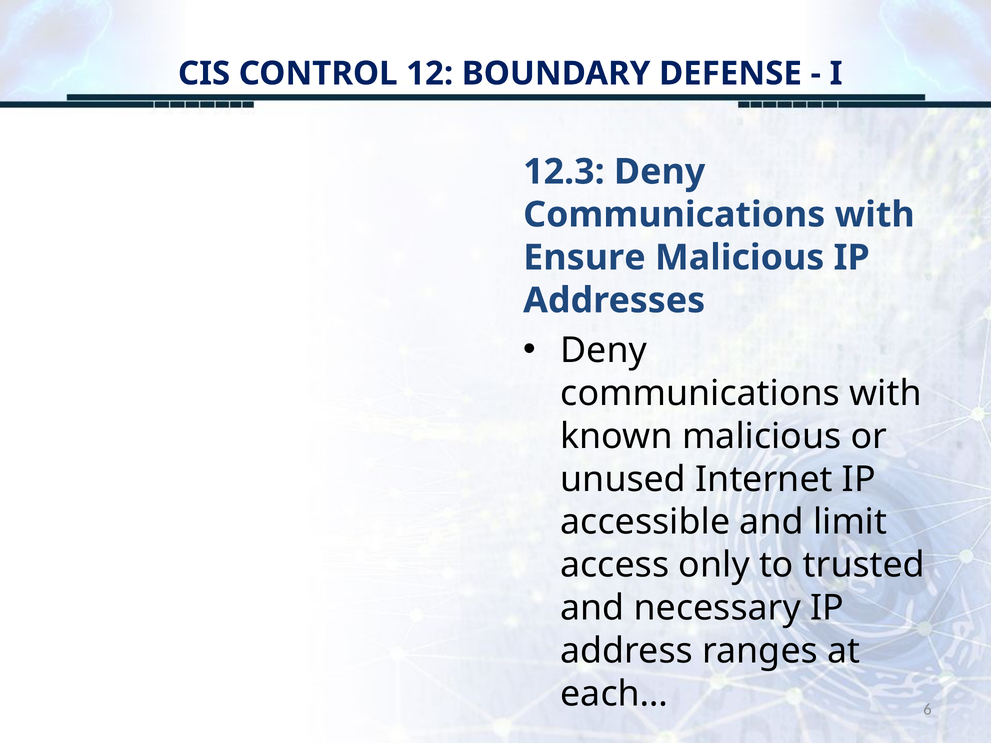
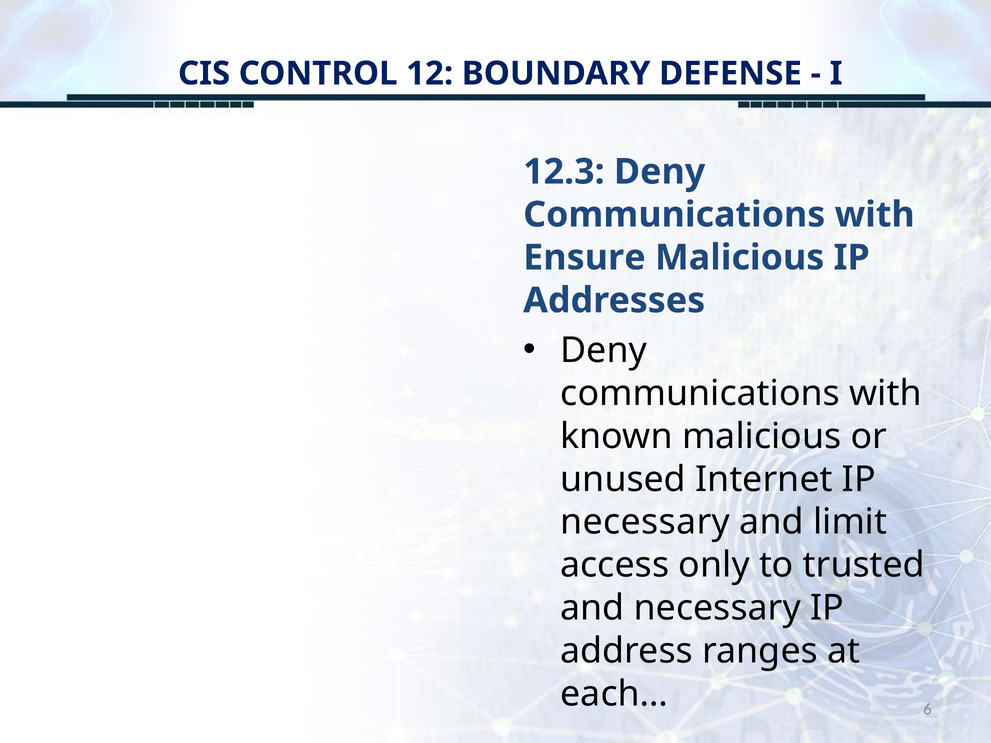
accessible at (645, 522): accessible -> necessary
